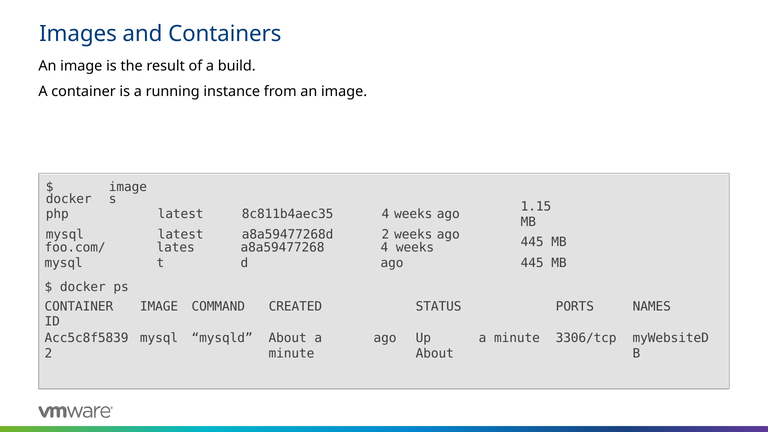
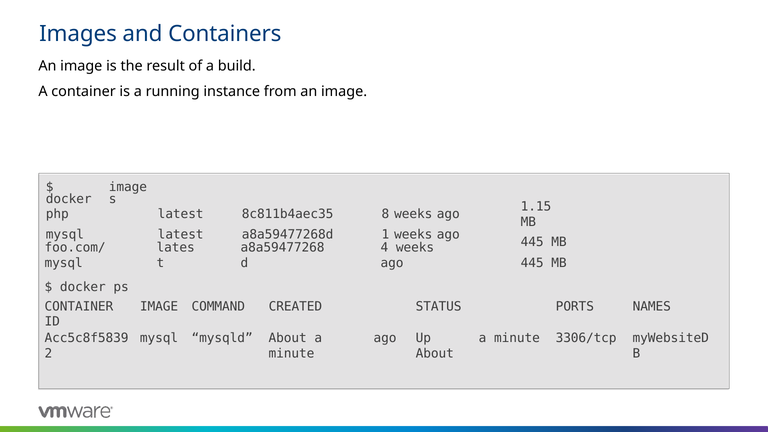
8c811b4aec35 4: 4 -> 8
a8a59477268d 2: 2 -> 1
